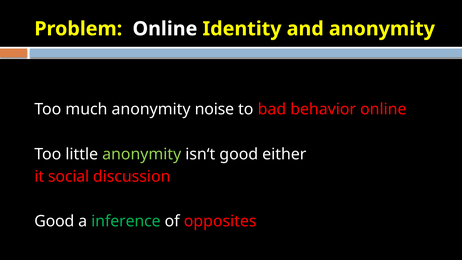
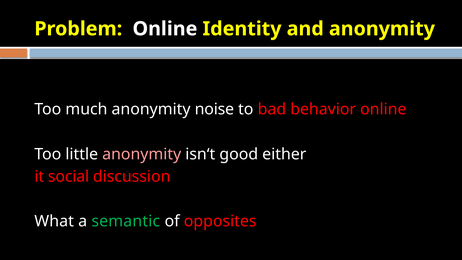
anonymity at (142, 154) colour: light green -> pink
Good at (54, 221): Good -> What
inference: inference -> semantic
